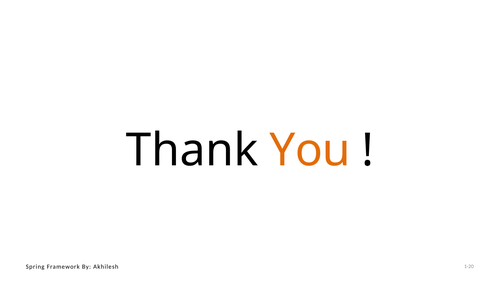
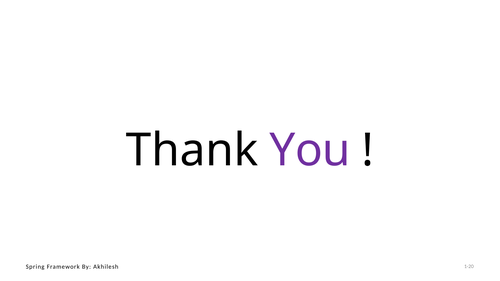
You colour: orange -> purple
